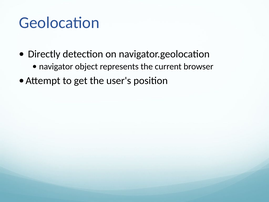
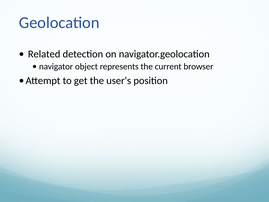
Directly: Directly -> Related
